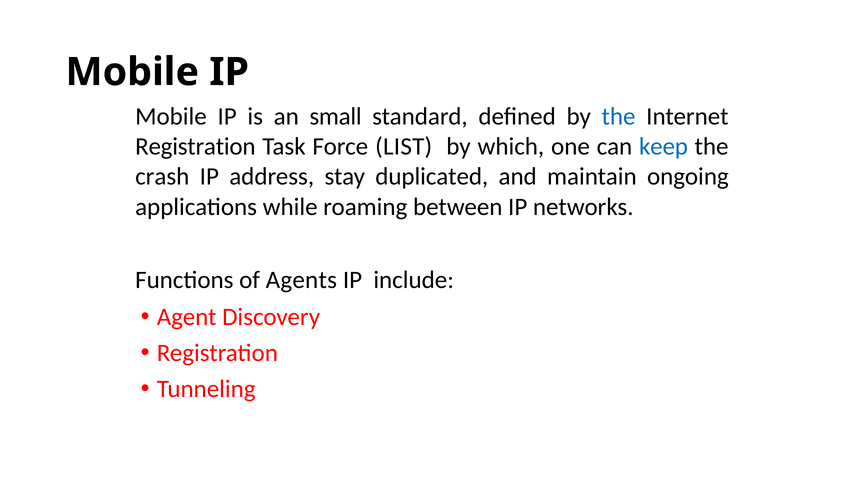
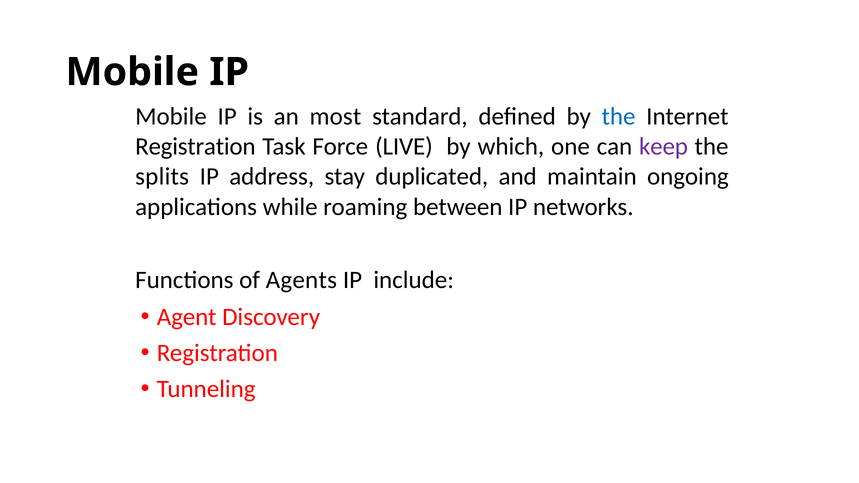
small: small -> most
LIST: LIST -> LIVE
keep colour: blue -> purple
crash: crash -> splits
